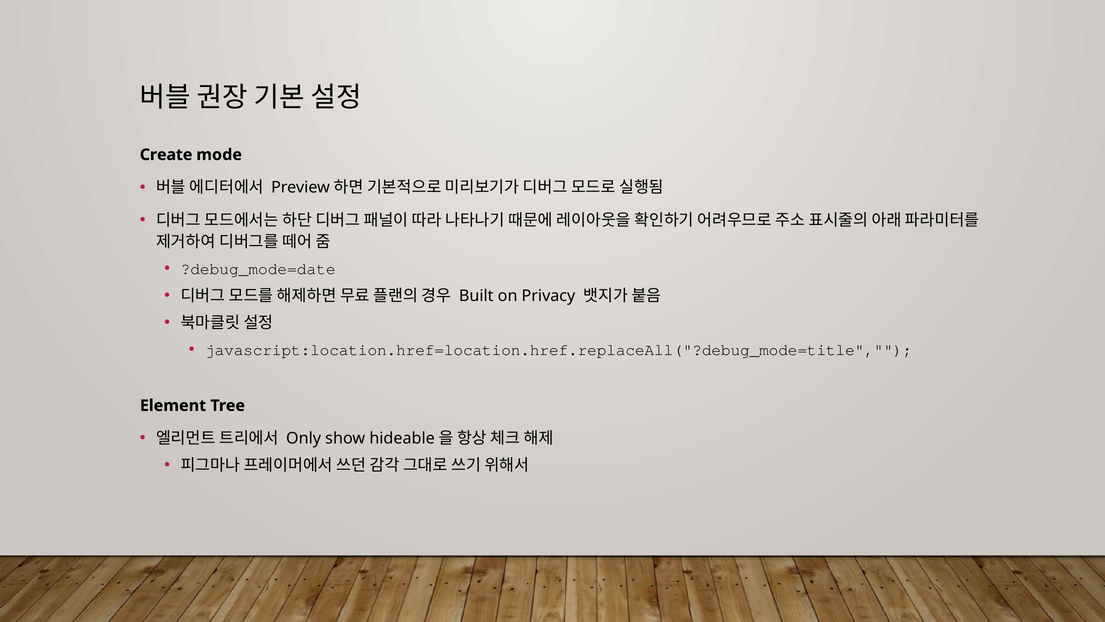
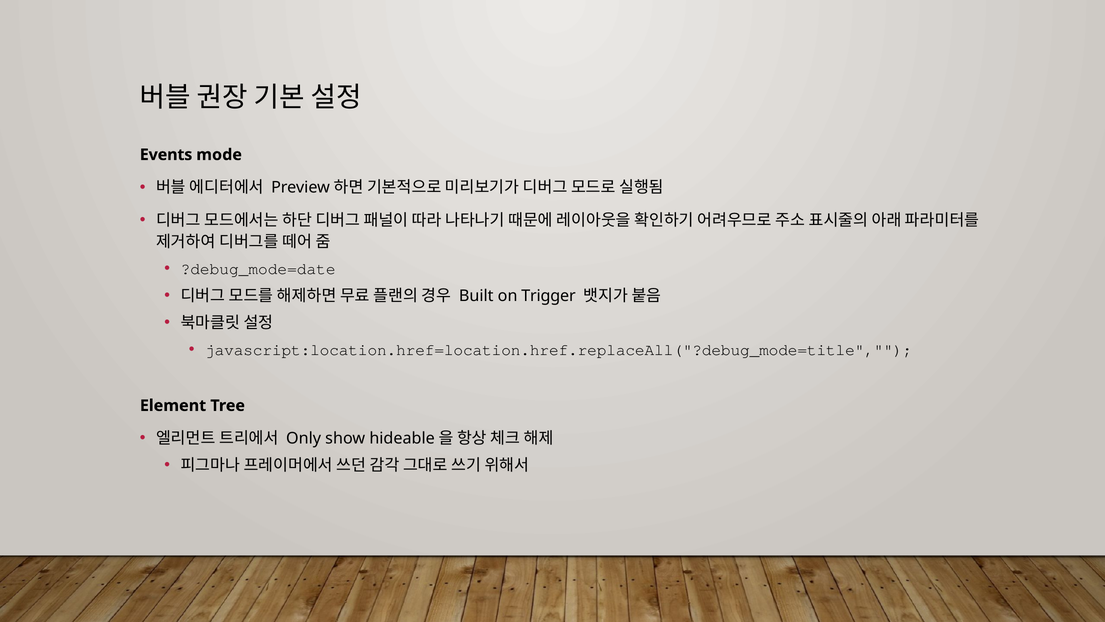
Create: Create -> Events
Privacy: Privacy -> Trigger
